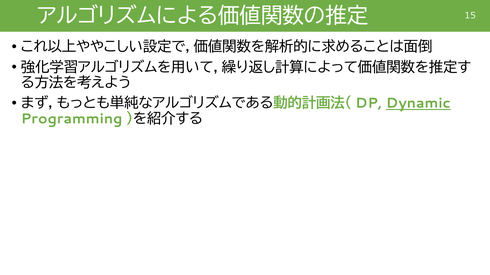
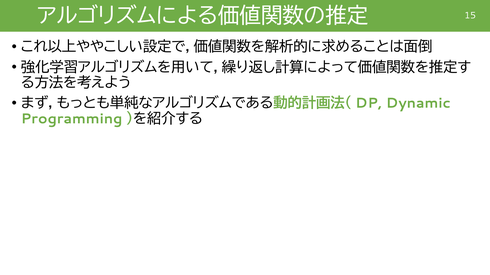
Dynamic underline: present -> none
